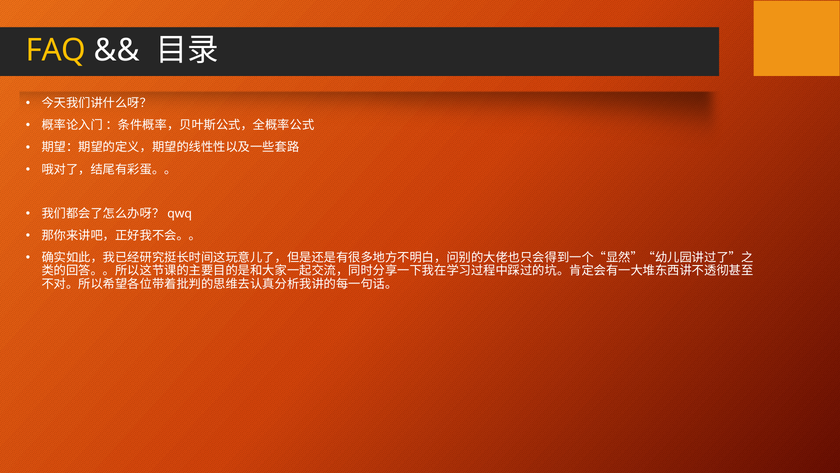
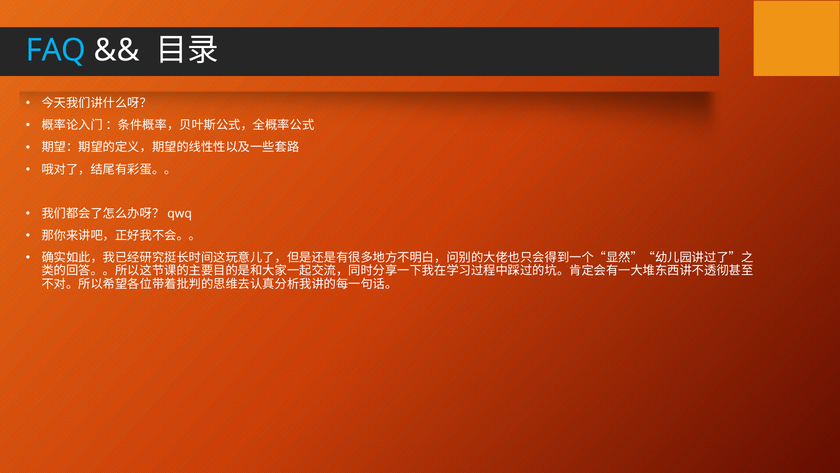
FAQ colour: yellow -> light blue
